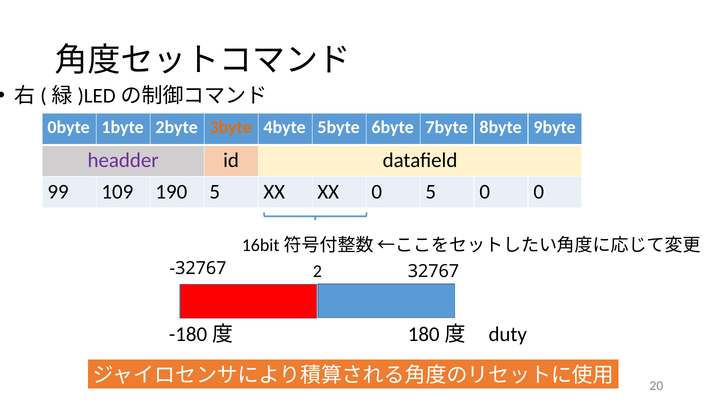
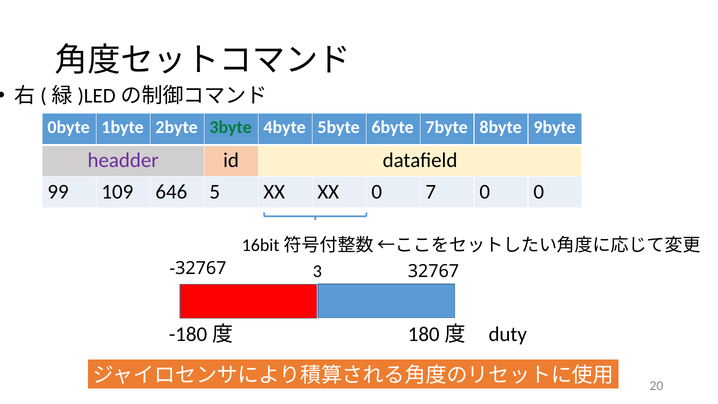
3byte colour: orange -> green
190: 190 -> 646
0 5: 5 -> 7
2: 2 -> 3
